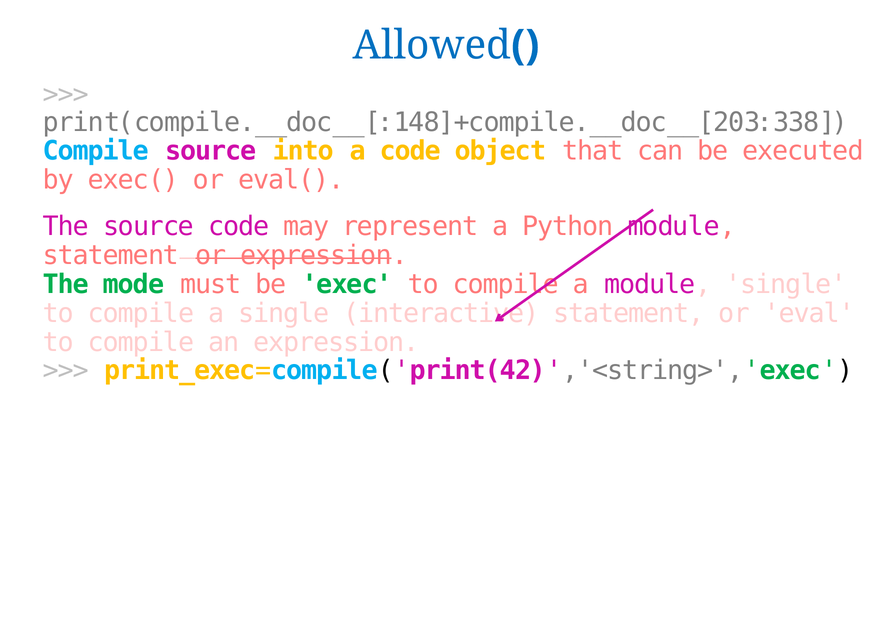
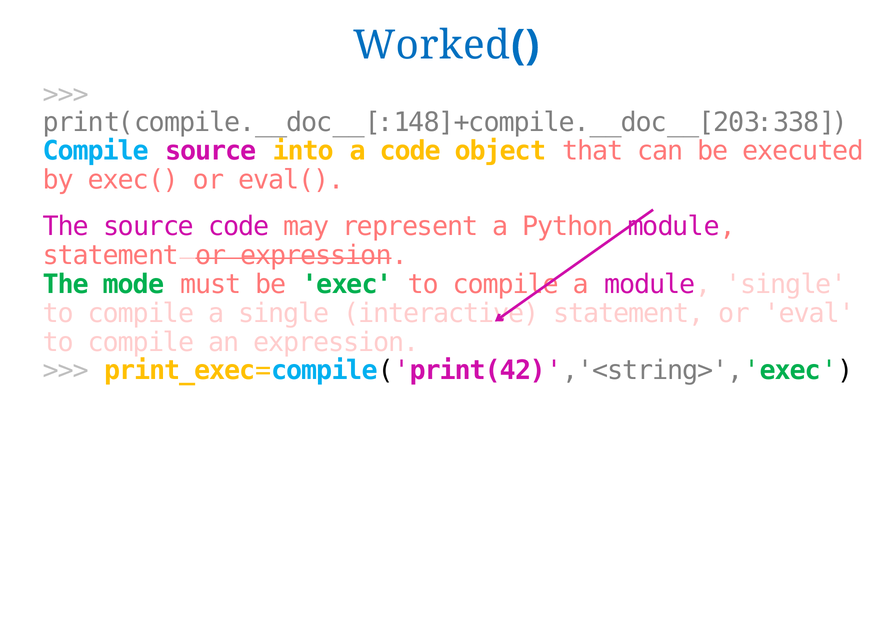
Allowed: Allowed -> Worked
